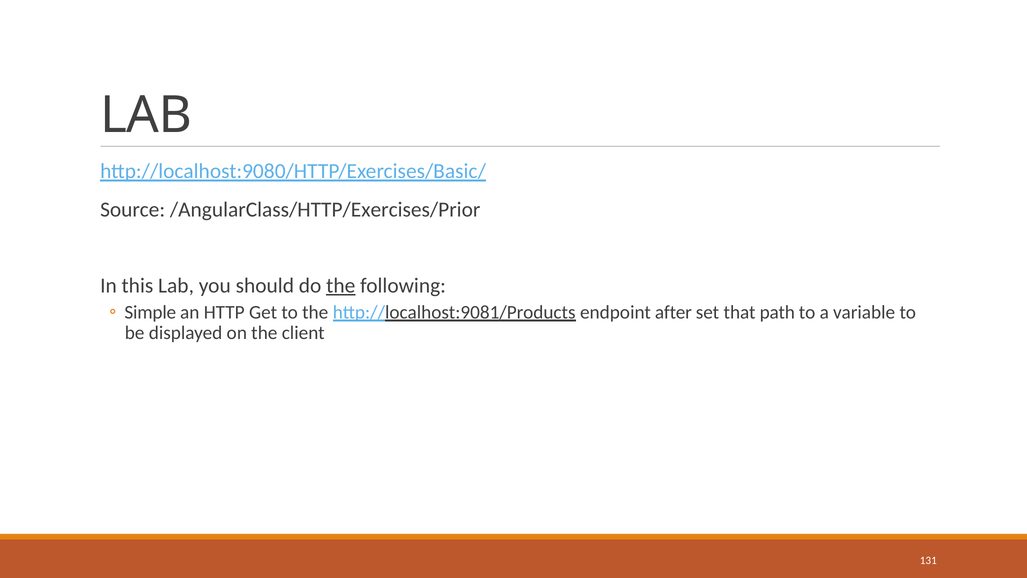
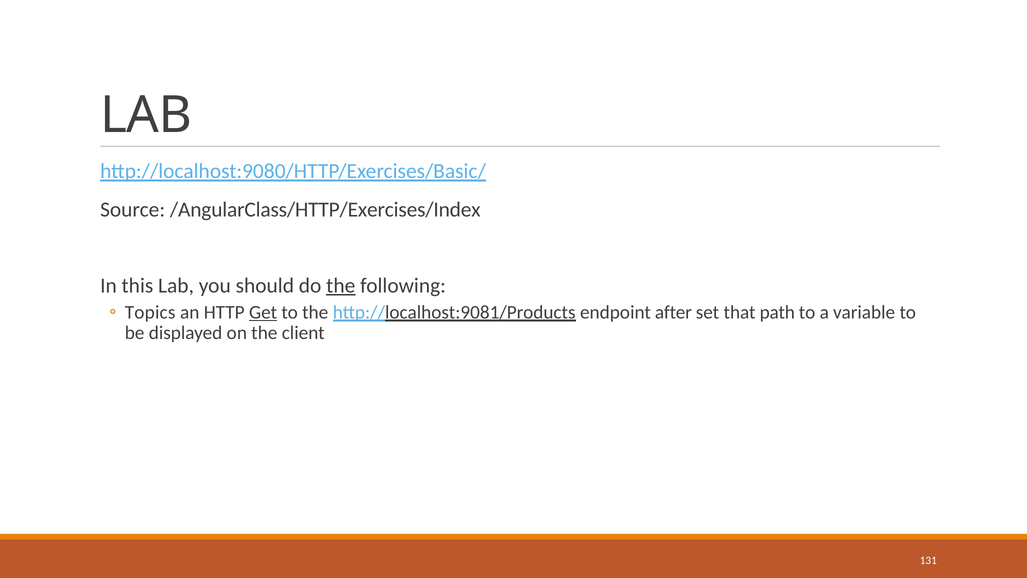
/AngularClass/HTTP/Exercises/Prior: /AngularClass/HTTP/Exercises/Prior -> /AngularClass/HTTP/Exercises/Index
Simple: Simple -> Topics
Get underline: none -> present
